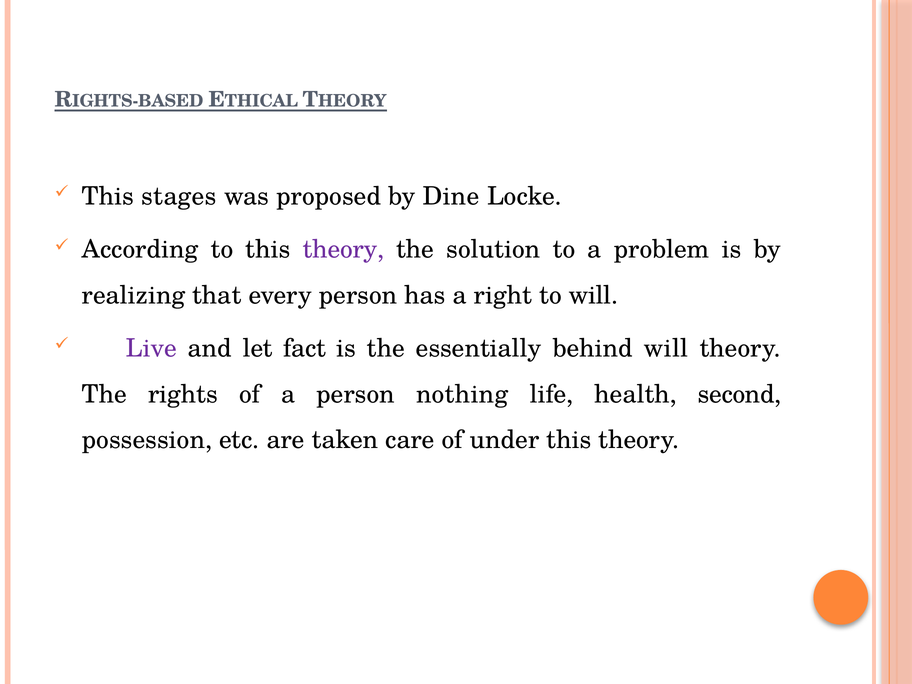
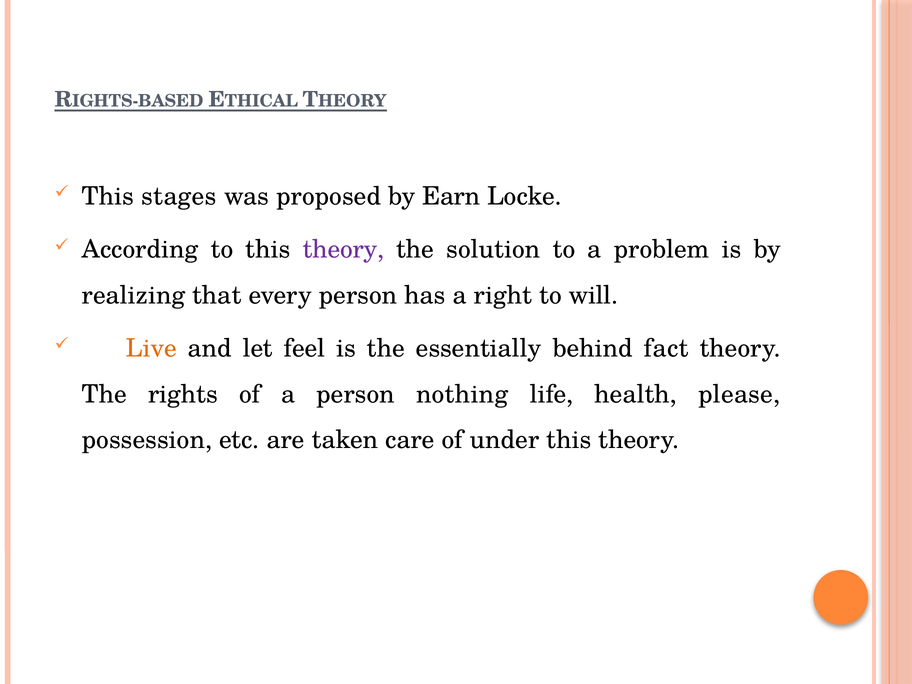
Dine: Dine -> Earn
Live colour: purple -> orange
fact: fact -> feel
behind will: will -> fact
second: second -> please
